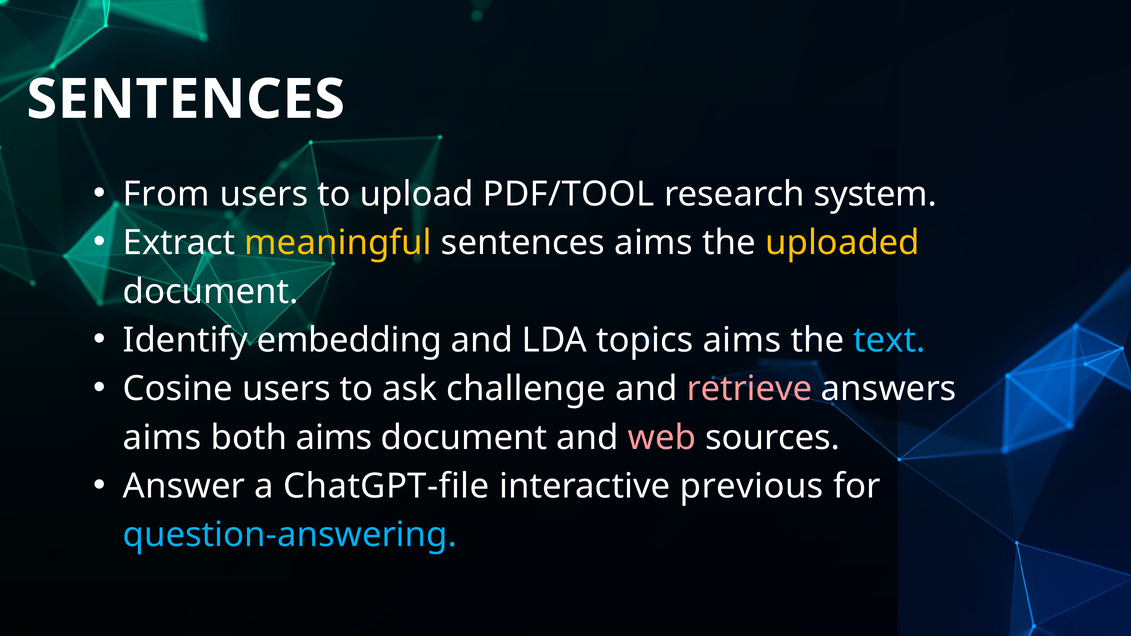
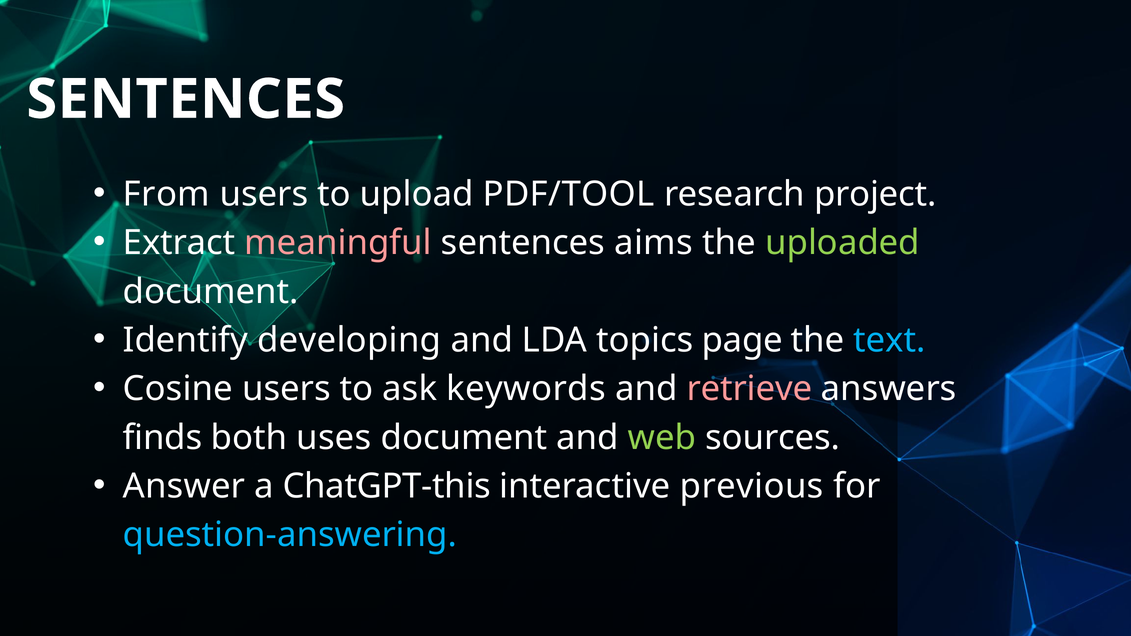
system: system -> project
meaningful colour: yellow -> pink
uploaded colour: yellow -> light green
embedding: embedding -> developing
topics aims: aims -> page
challenge: challenge -> keywords
aims at (162, 438): aims -> finds
both aims: aims -> uses
web colour: pink -> light green
ChatGPT-file: ChatGPT-file -> ChatGPT-this
